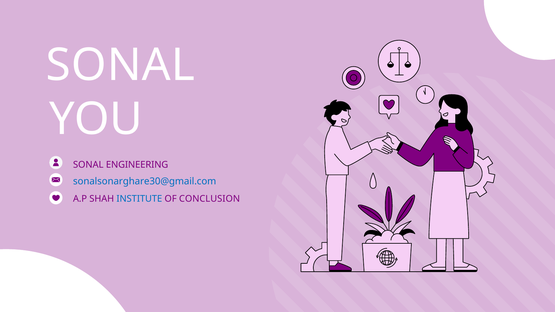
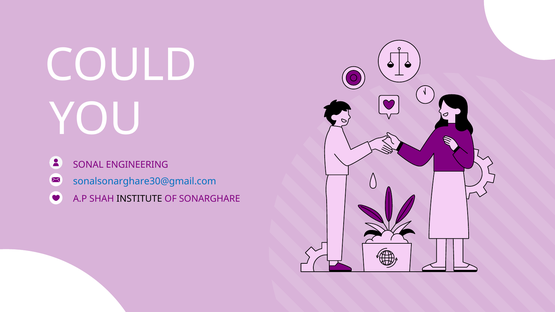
SONAL at (120, 65): SONAL -> COULD
INSTITUTE colour: blue -> black
CONCLUSION: CONCLUSION -> SONARGHARE
